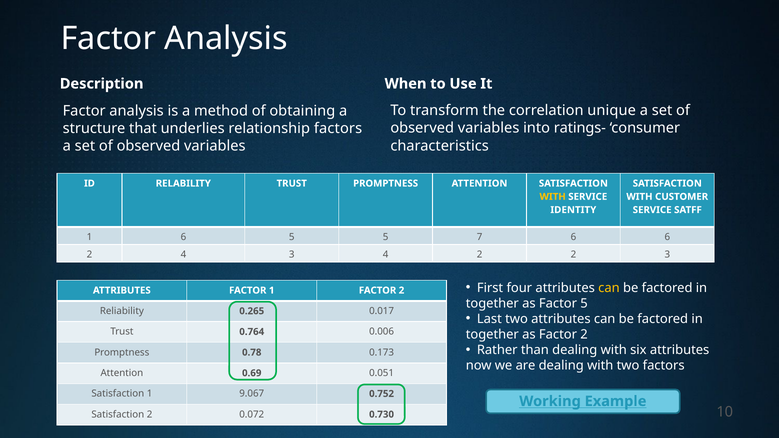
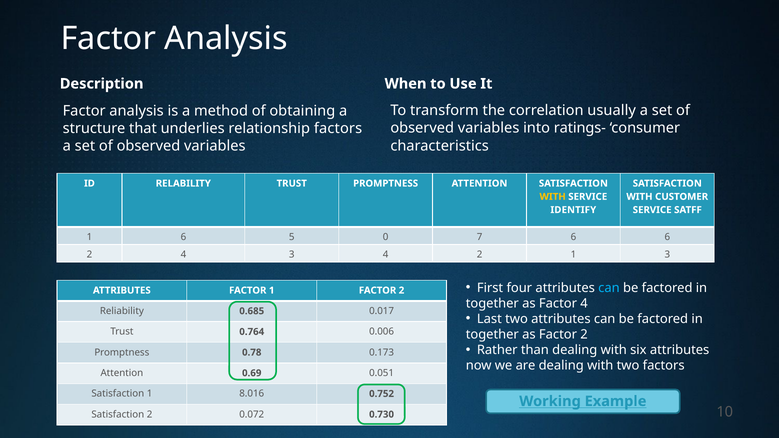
unique: unique -> usually
IDENTITY: IDENTITY -> IDENTIFY
5 5: 5 -> 0
2 2: 2 -> 1
can at (609, 288) colour: yellow -> light blue
Factor 5: 5 -> 4
0.265: 0.265 -> 0.685
9.067: 9.067 -> 8.016
